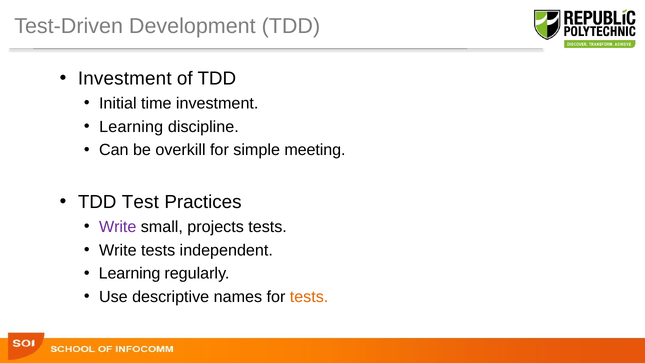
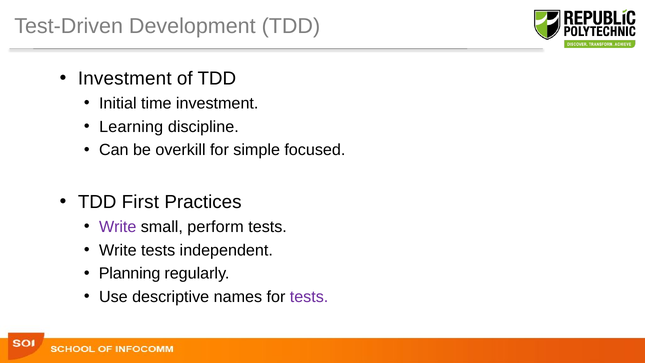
meeting: meeting -> focused
Test: Test -> First
projects: projects -> perform
Learning at (130, 273): Learning -> Planning
tests at (309, 297) colour: orange -> purple
